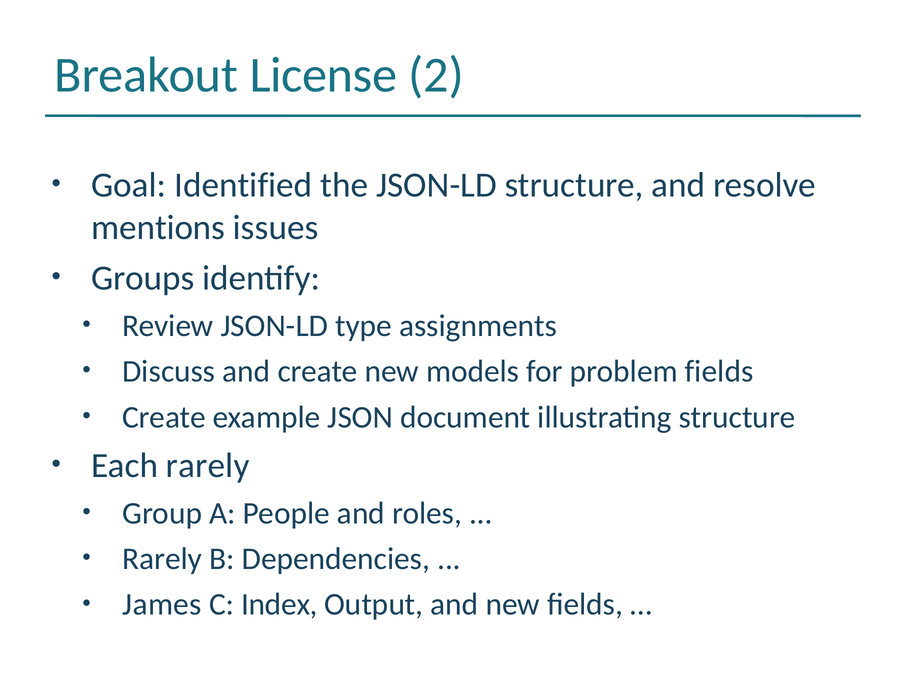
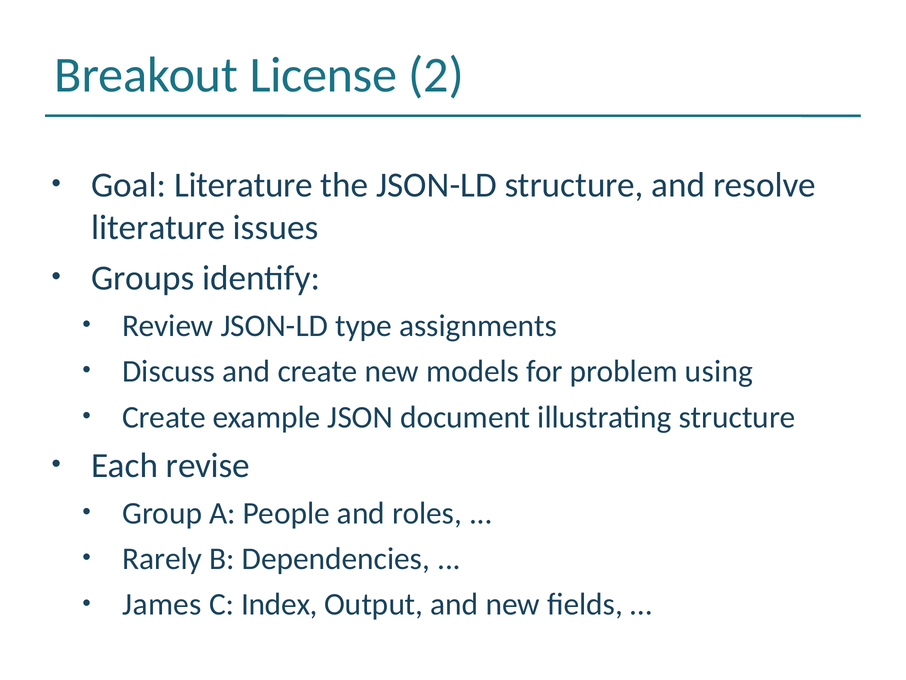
Goal Identified: Identified -> Literature
mentions at (158, 227): mentions -> literature
problem fields: fields -> using
Each rarely: rarely -> revise
